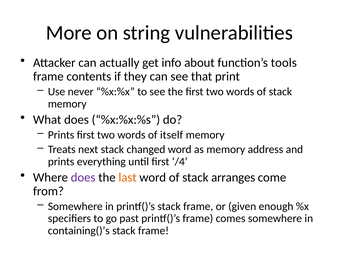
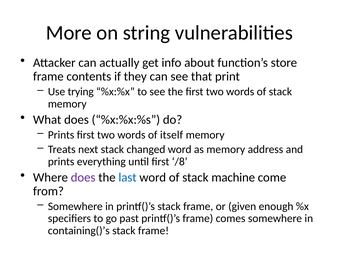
tools: tools -> store
never: never -> trying
/4: /4 -> /8
last colour: orange -> blue
arranges: arranges -> machine
